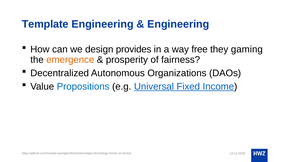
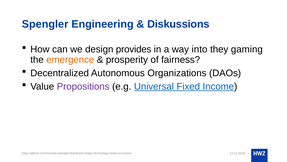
Template: Template -> Spengler
Engineering at (178, 24): Engineering -> Diskussions
free: free -> into
Propositions colour: blue -> purple
